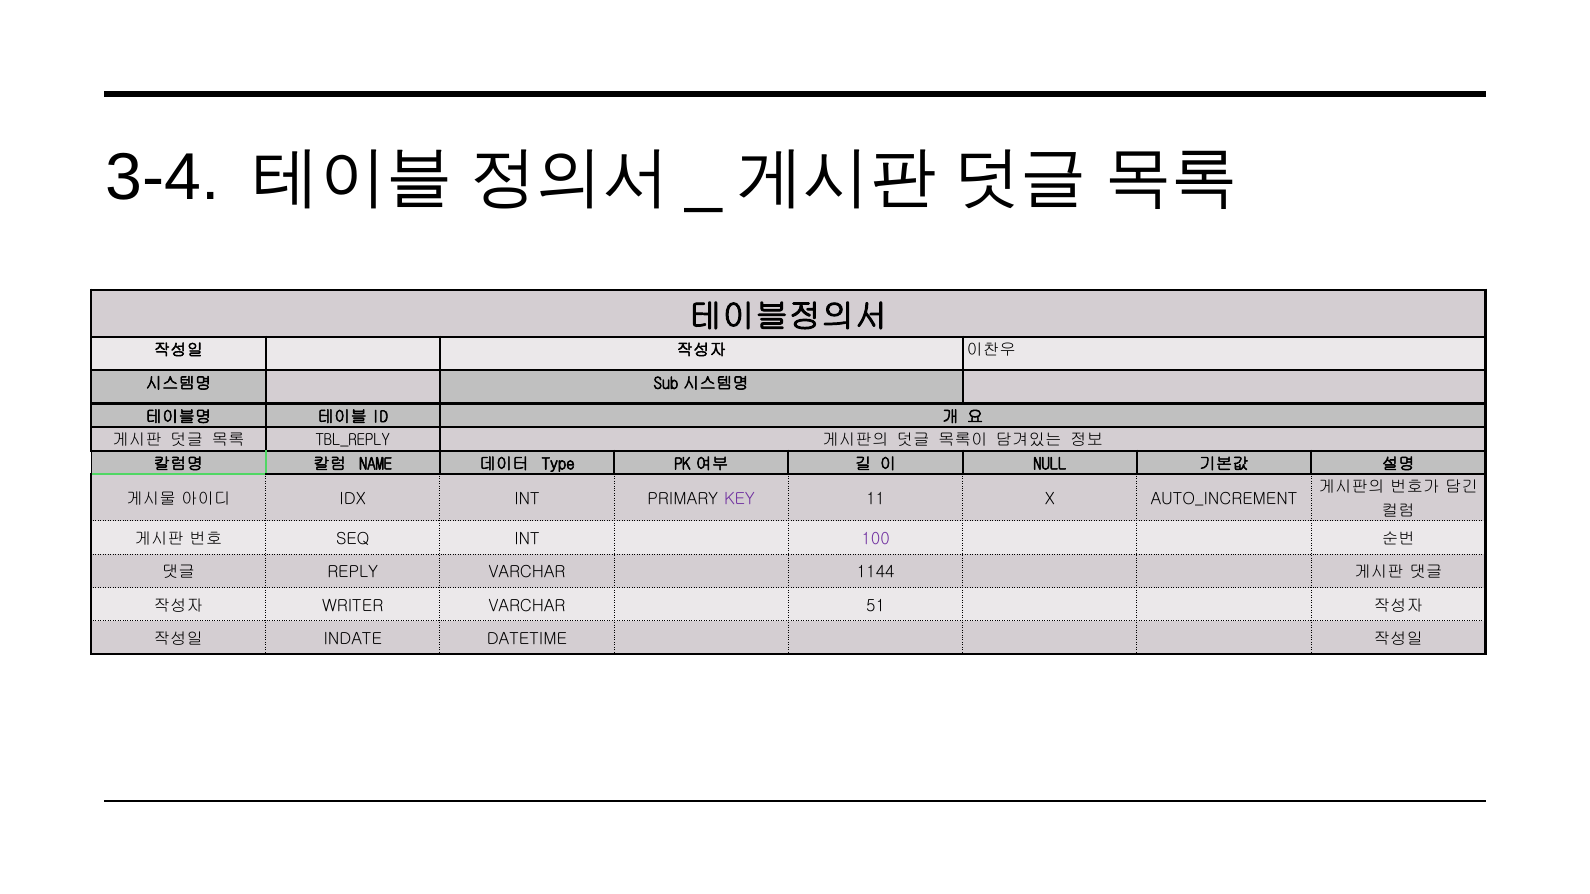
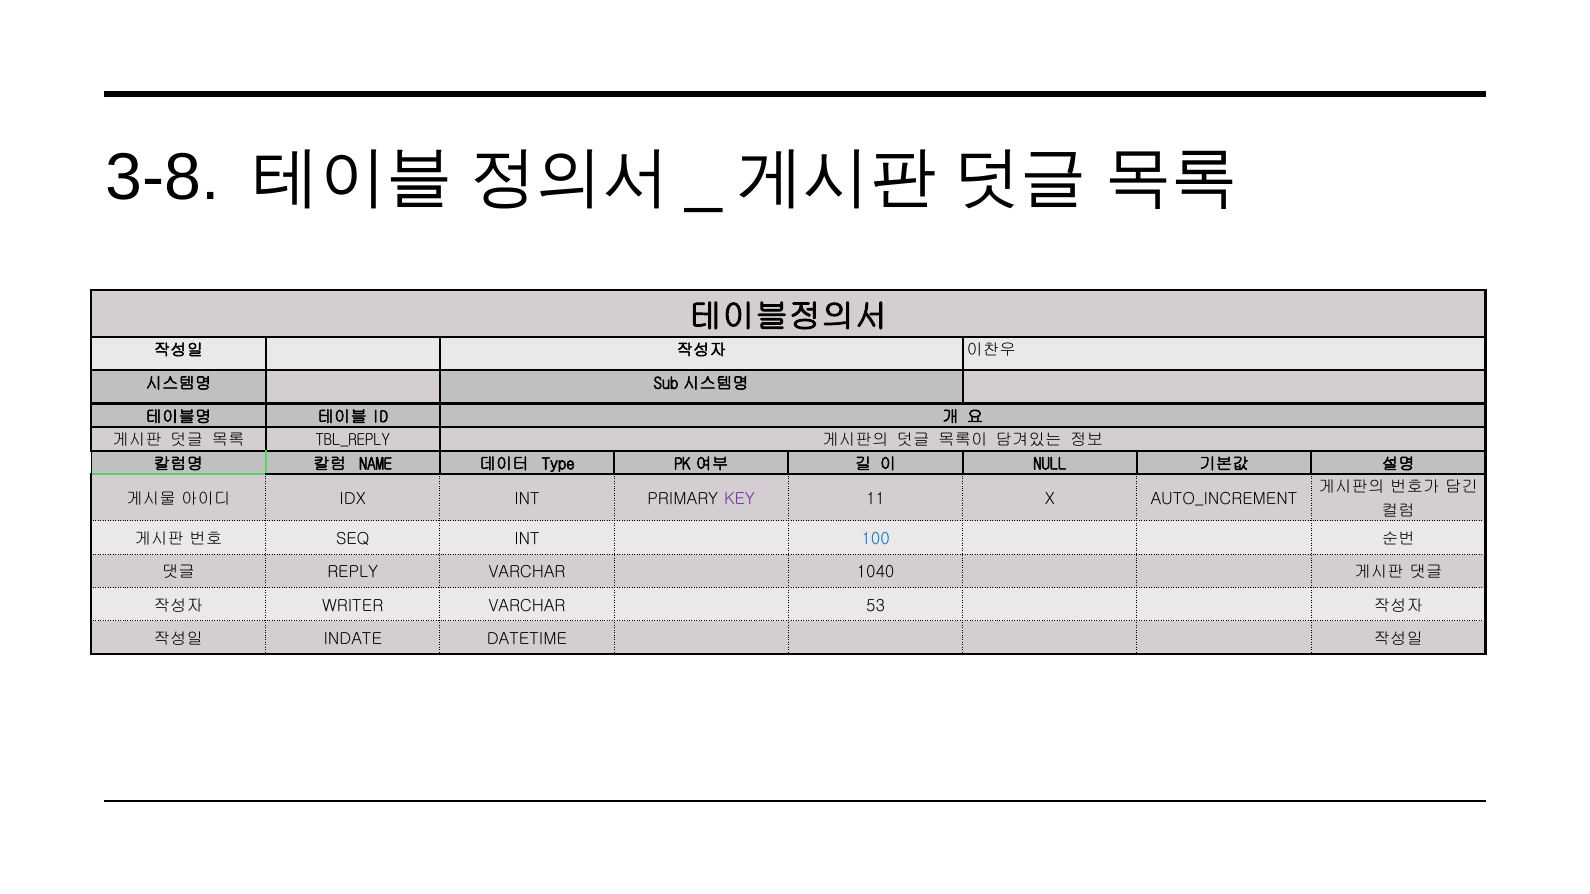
3-4: 3-4 -> 3-8
100 colour: purple -> blue
1144: 1144 -> 1040
51: 51 -> 53
